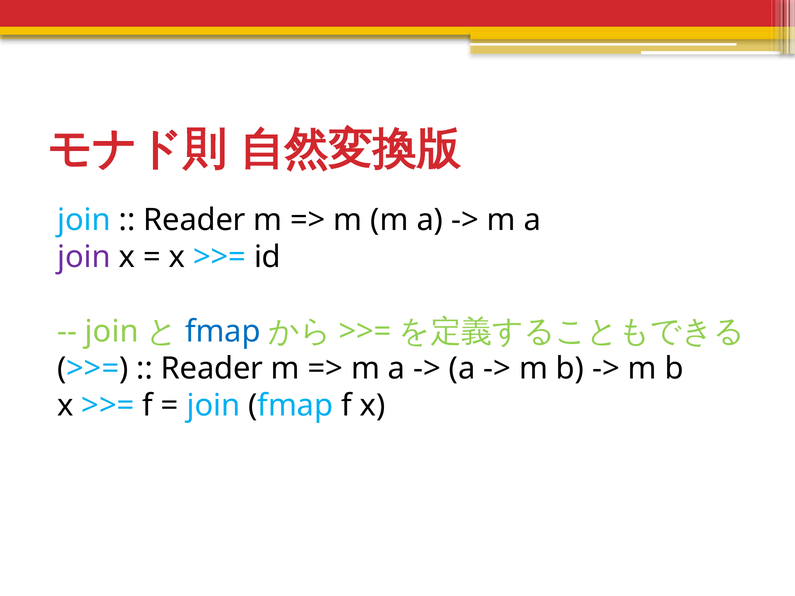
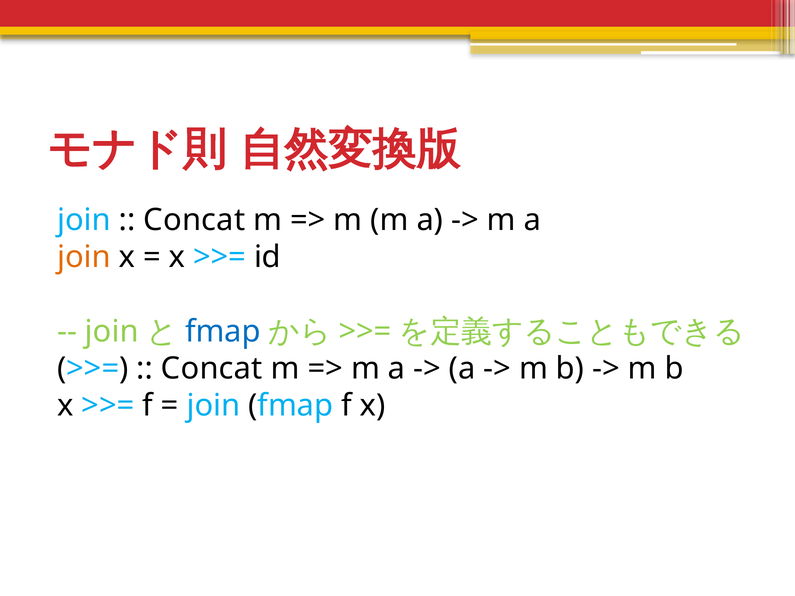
Reader at (194, 220): Reader -> Concat
join at (84, 257) colour: purple -> orange
Reader at (212, 369): Reader -> Concat
